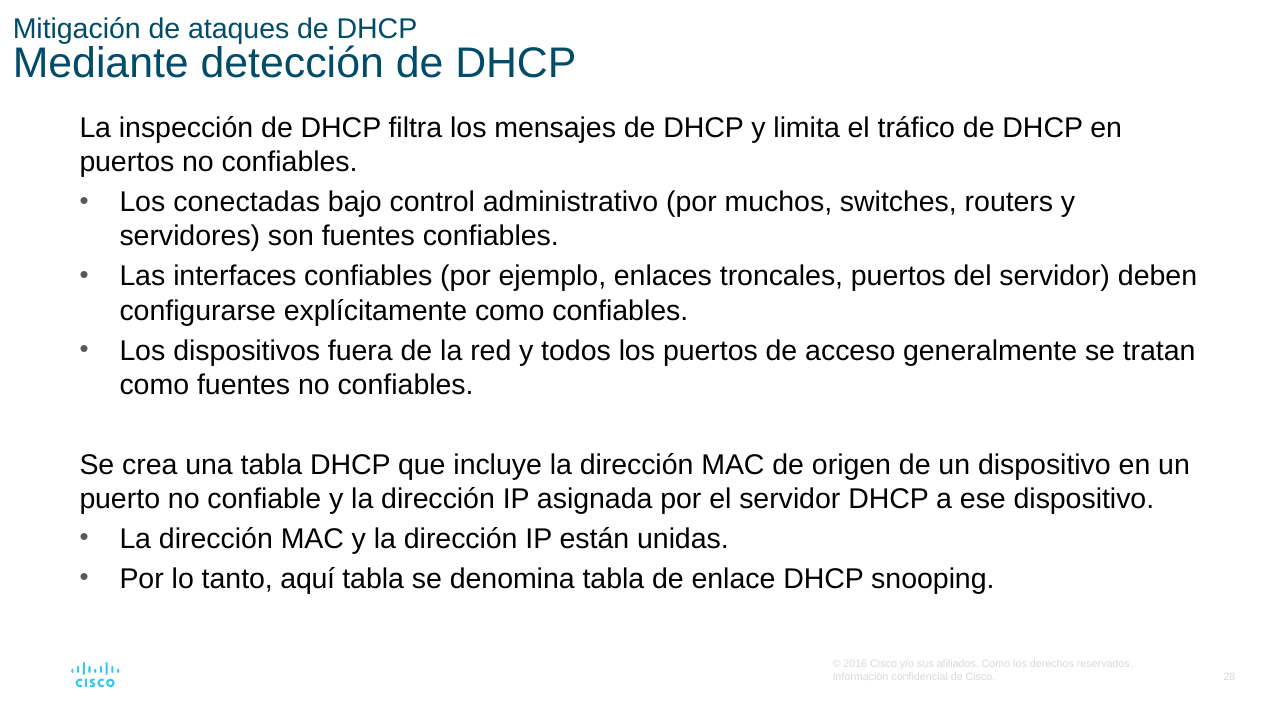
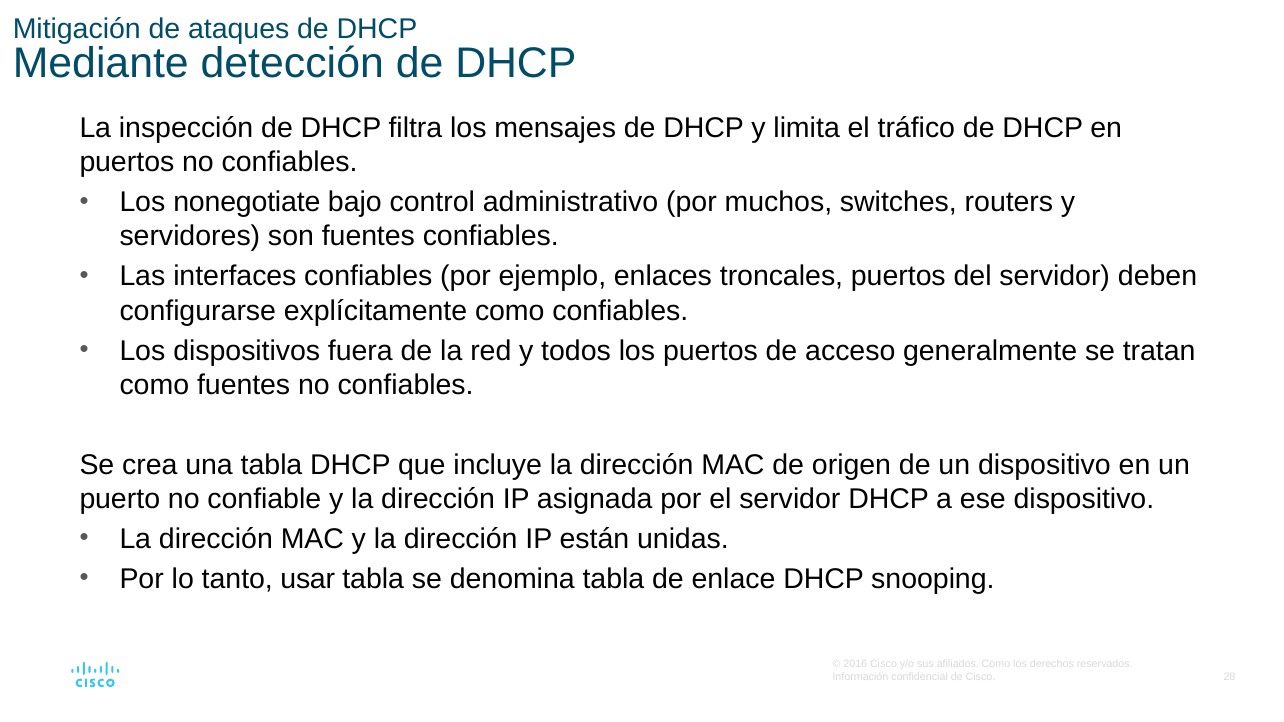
conectadas: conectadas -> nonegotiate
aquí: aquí -> usar
